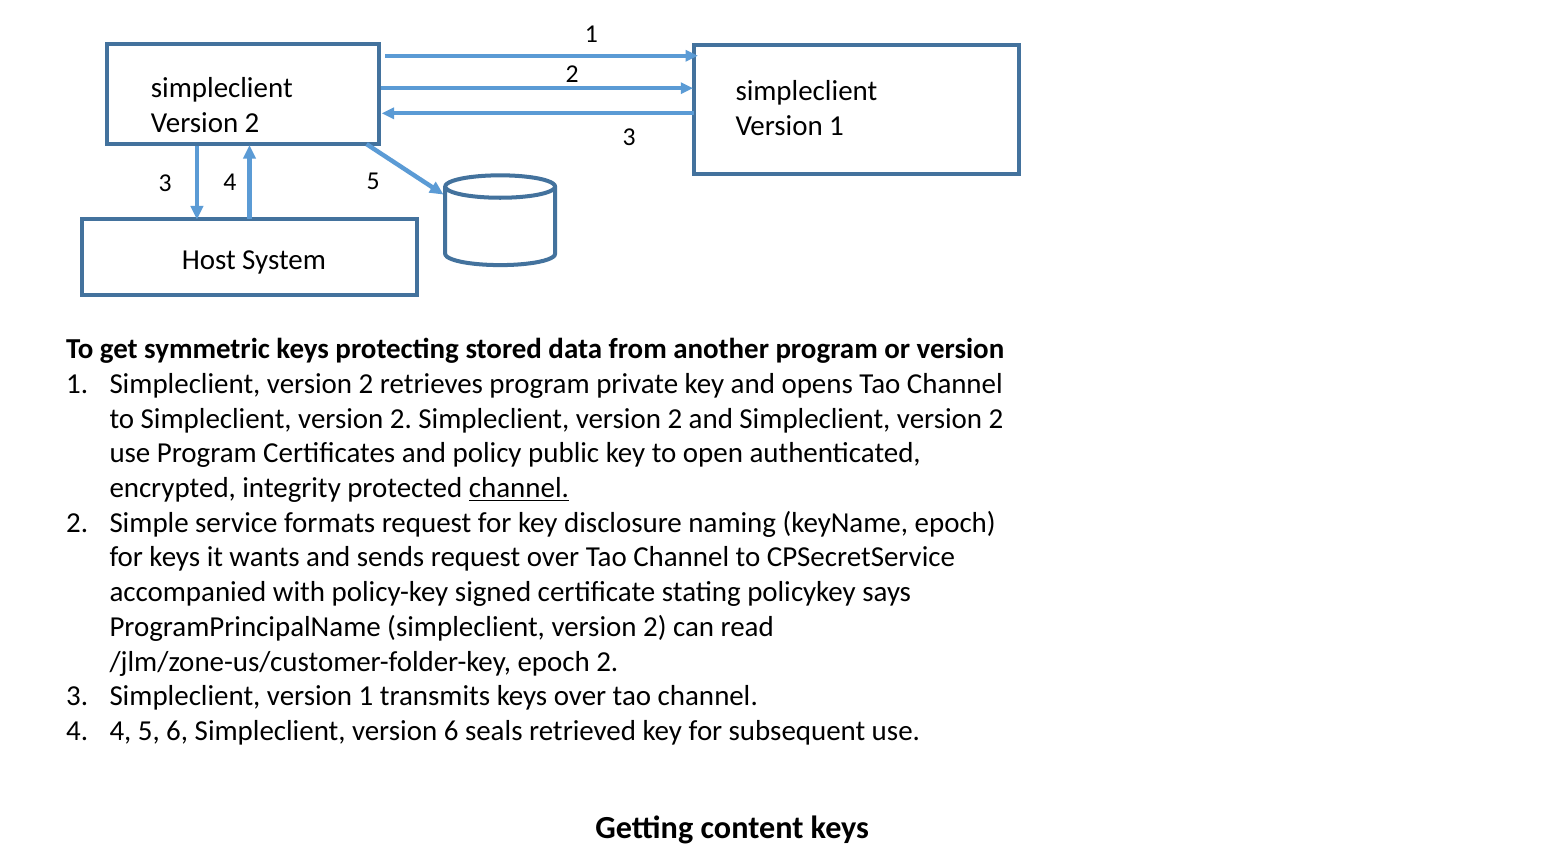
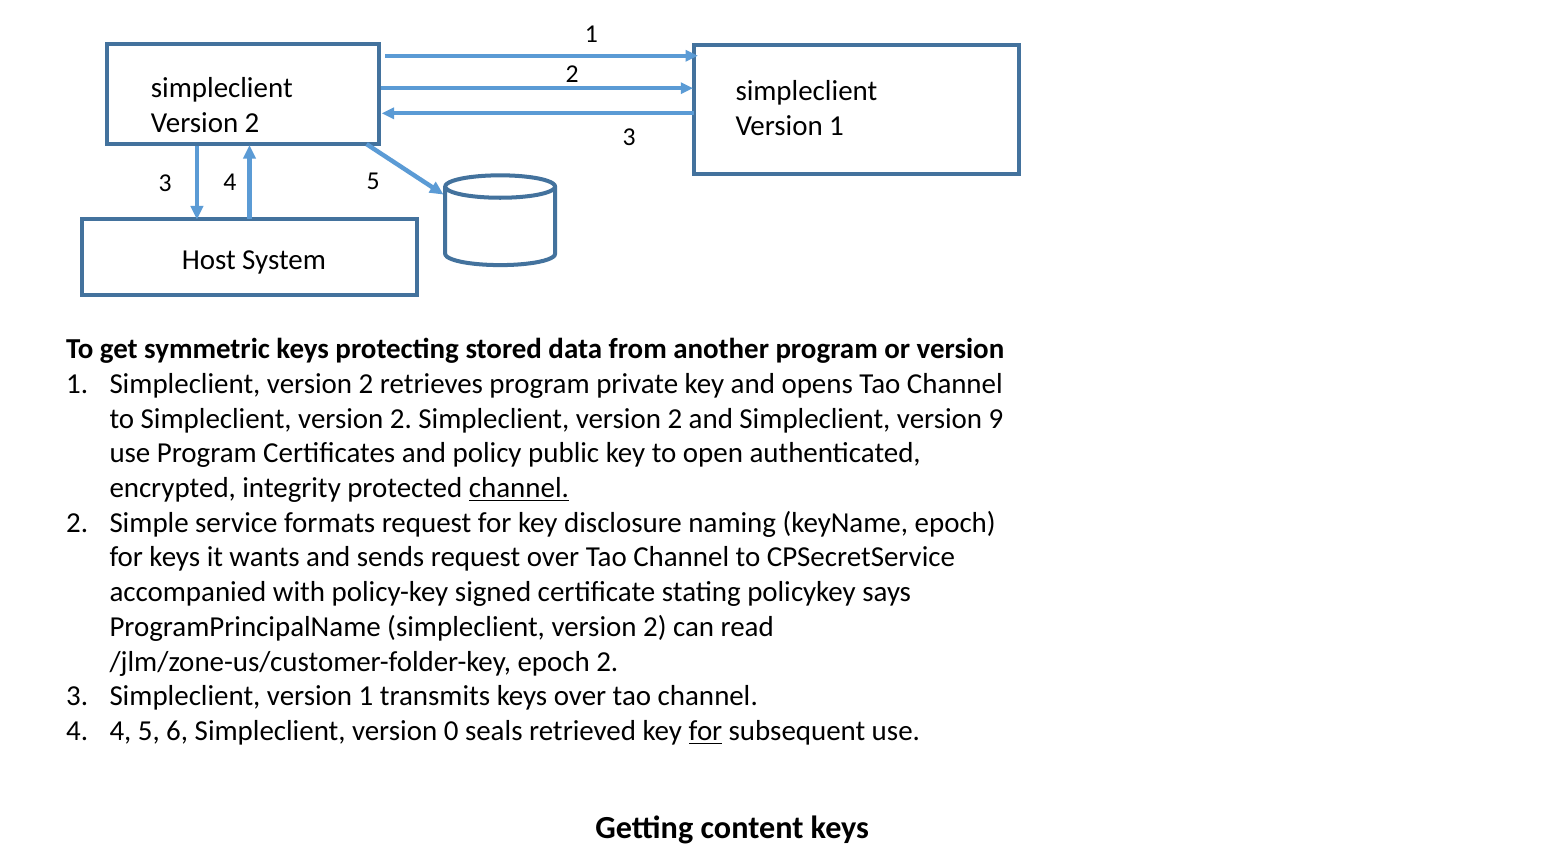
and Simpleclient version 2: 2 -> 9
version 6: 6 -> 0
for at (705, 731) underline: none -> present
